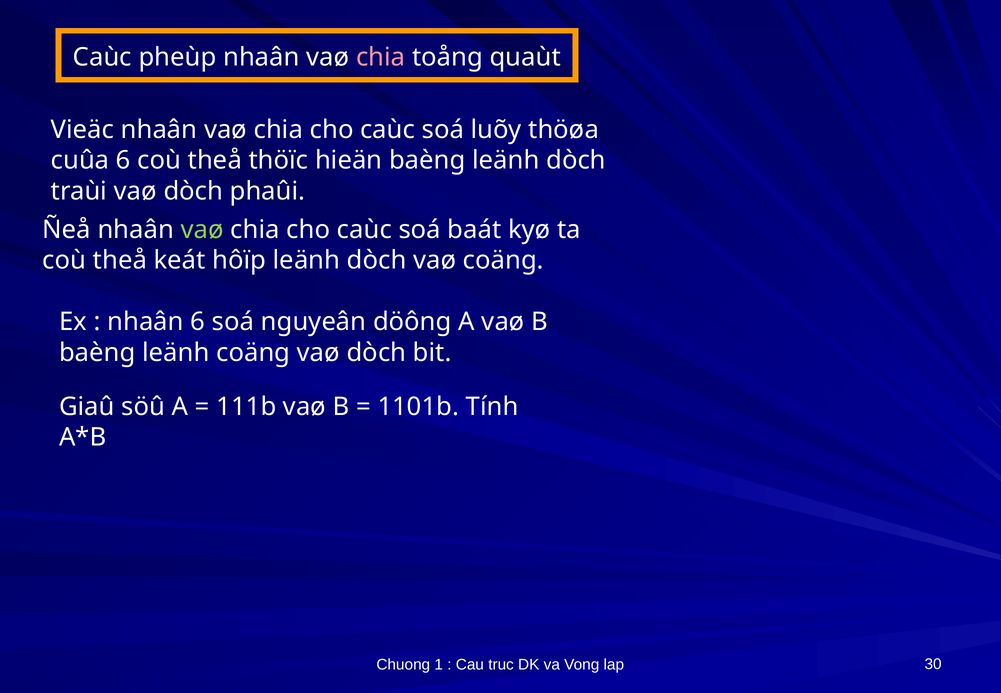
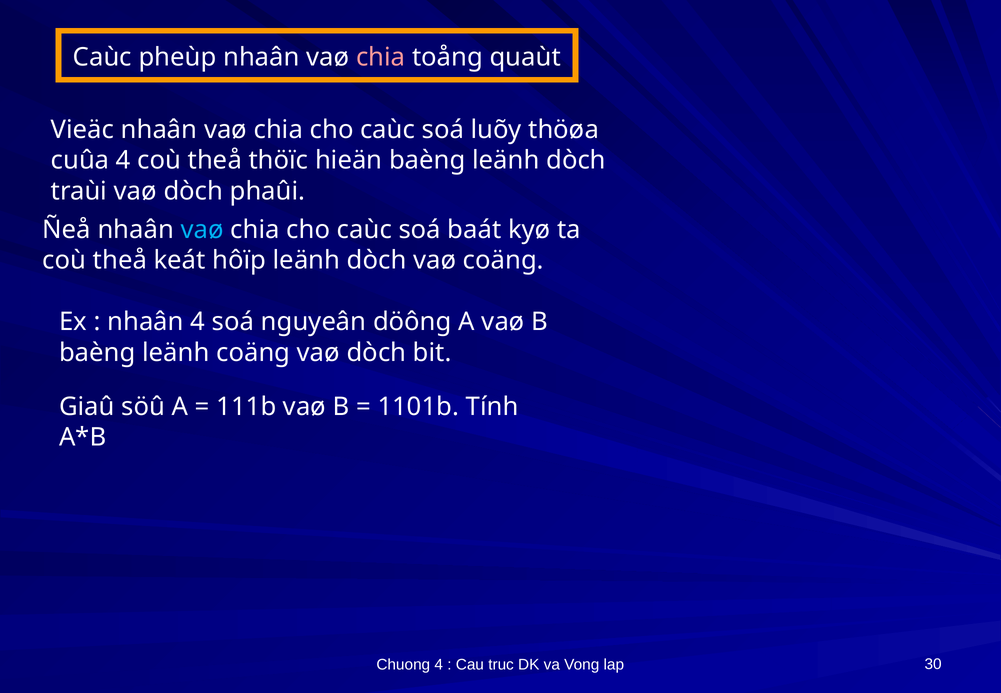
cuûa 6: 6 -> 4
vaø at (202, 230) colour: light green -> light blue
nhaân 6: 6 -> 4
Chuong 1: 1 -> 4
